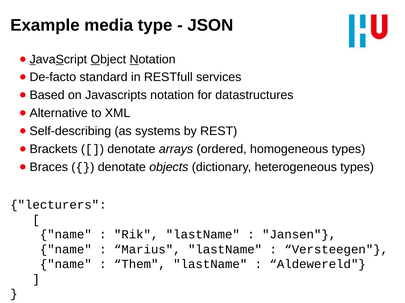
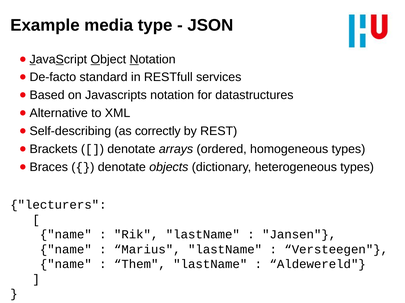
systems: systems -> correctly
